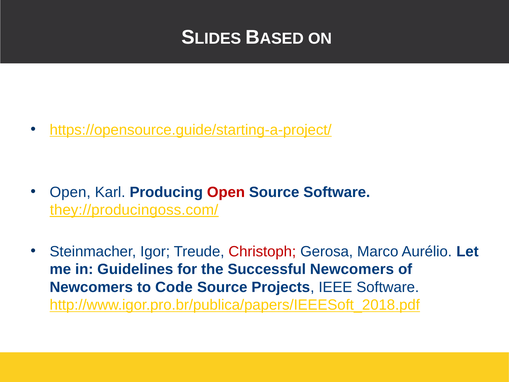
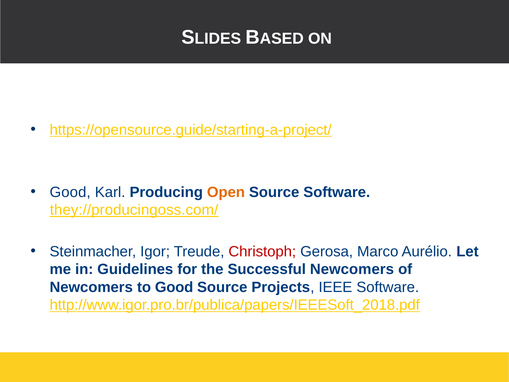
Open at (70, 192): Open -> Good
Open at (226, 192) colour: red -> orange
to Code: Code -> Good
